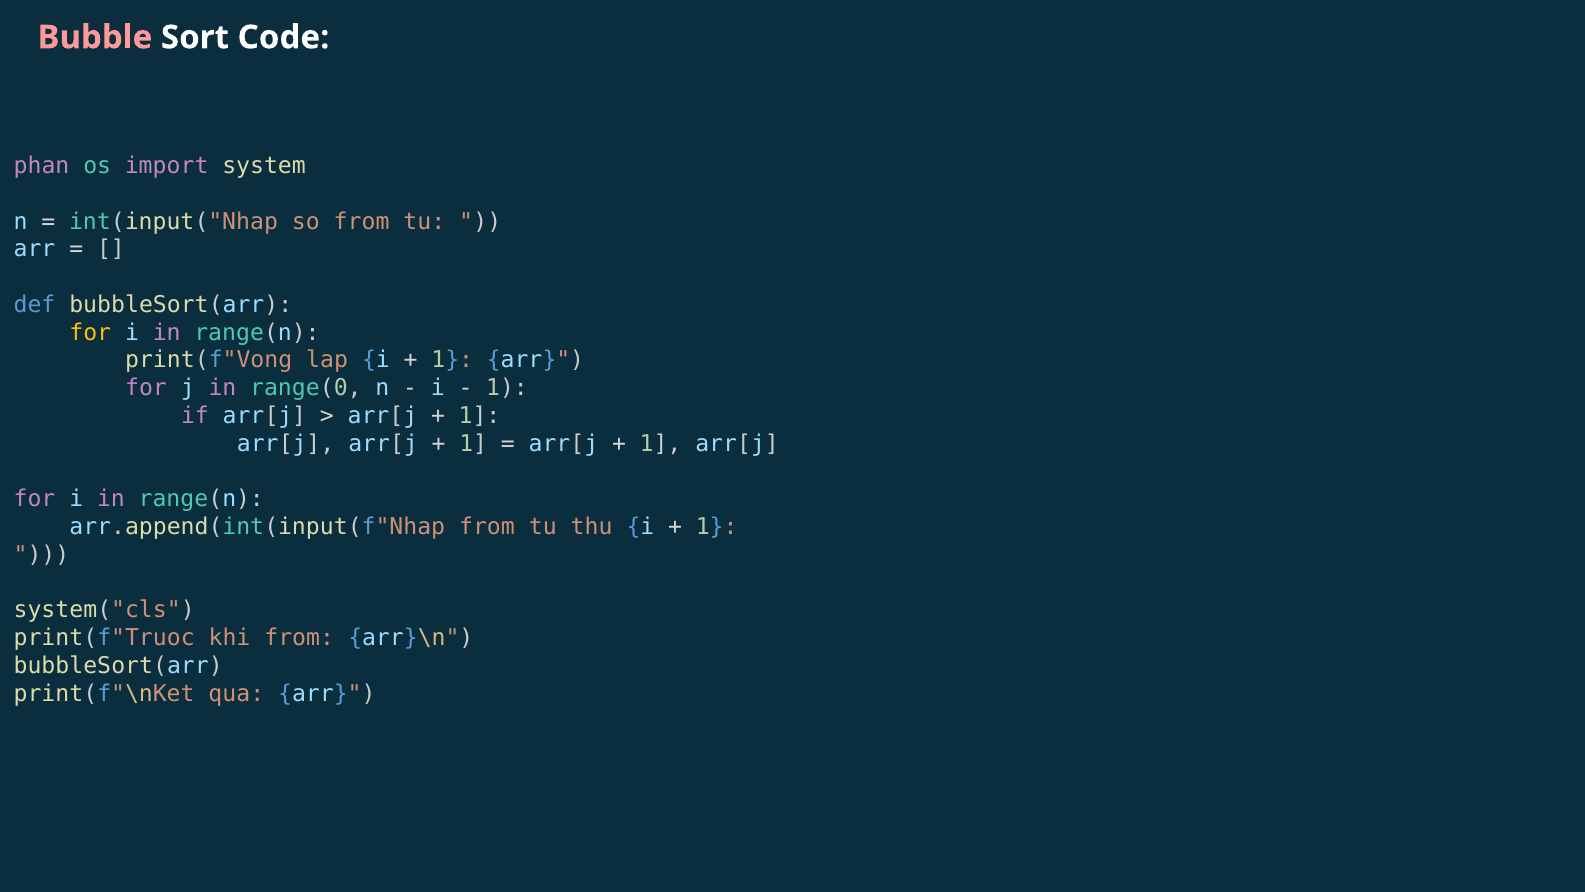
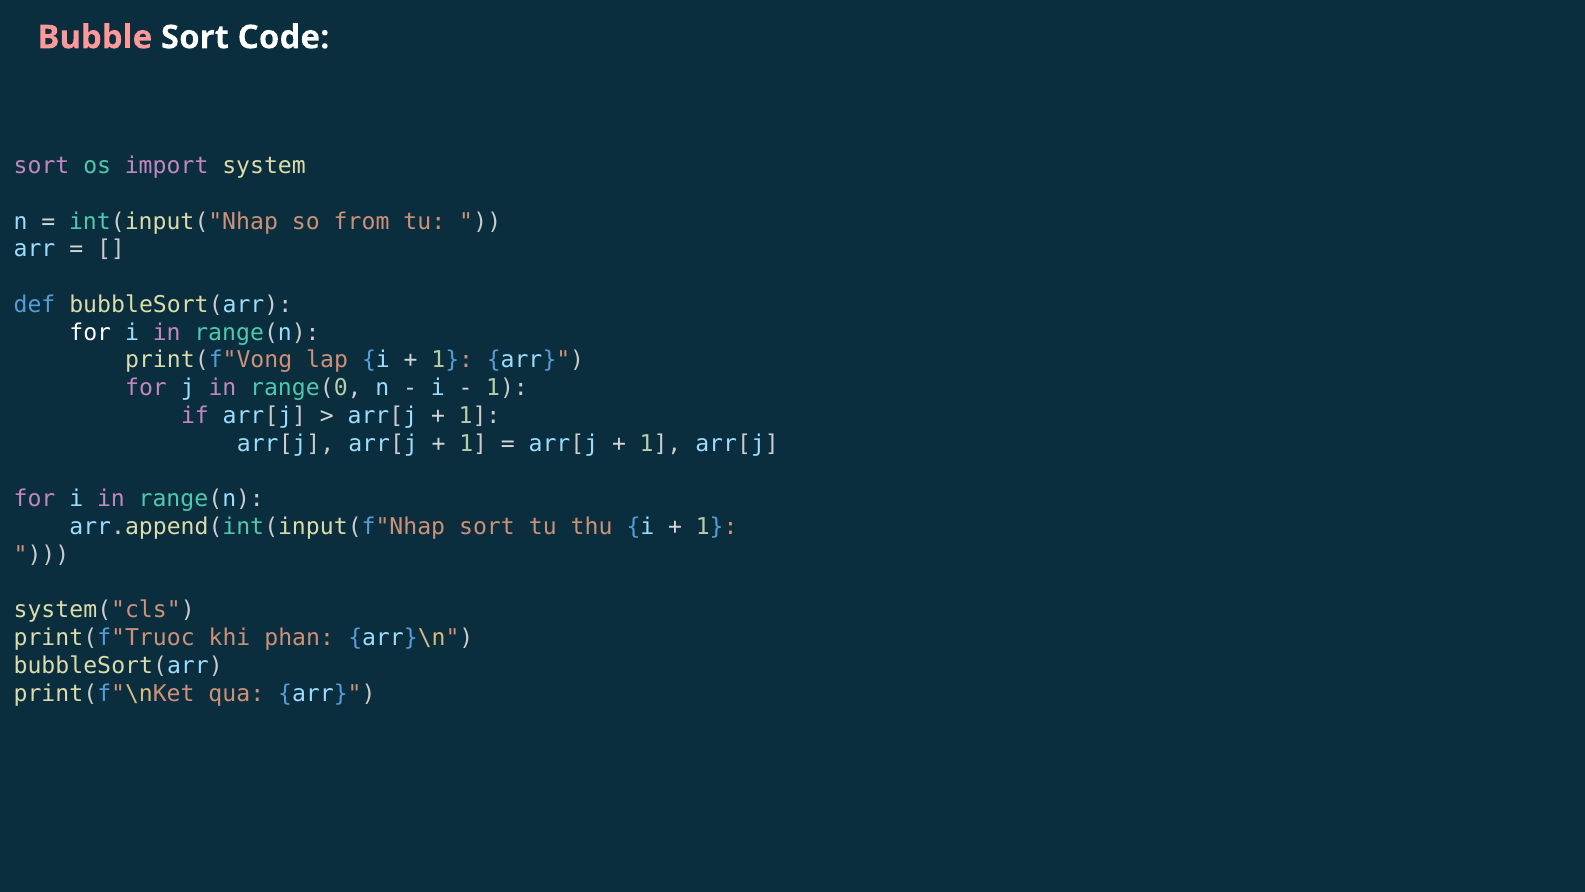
phan at (42, 166): phan -> sort
for at (90, 332) colour: yellow -> white
arr.append(int(input(f"Nhap from: from -> sort
khi from: from -> phan
